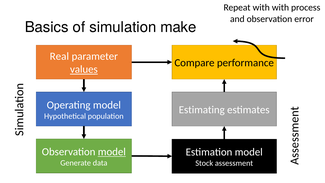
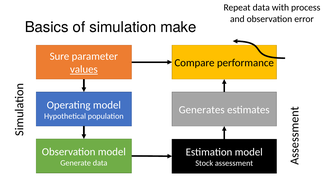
Repeat with: with -> data
Real: Real -> Sure
Estimating: Estimating -> Generates
model at (112, 152) underline: present -> none
